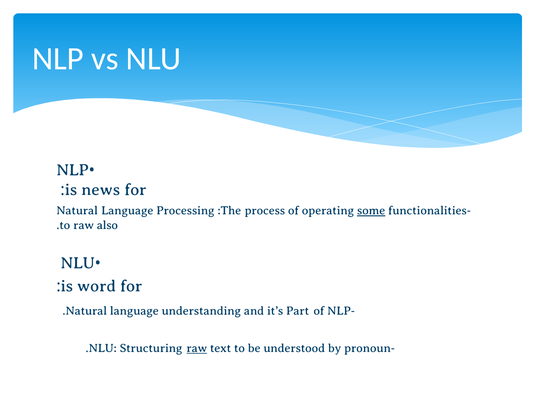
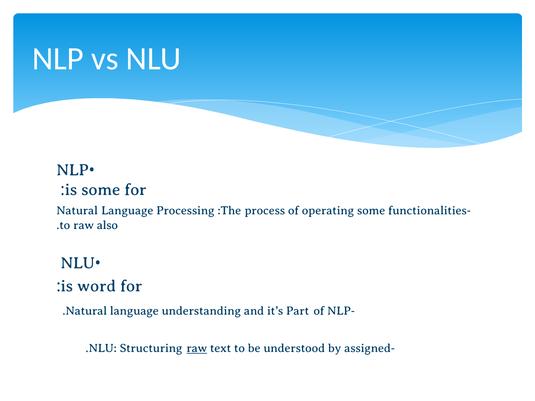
is news: news -> some
some at (371, 211) underline: present -> none
pronoun: pronoun -> assigned
